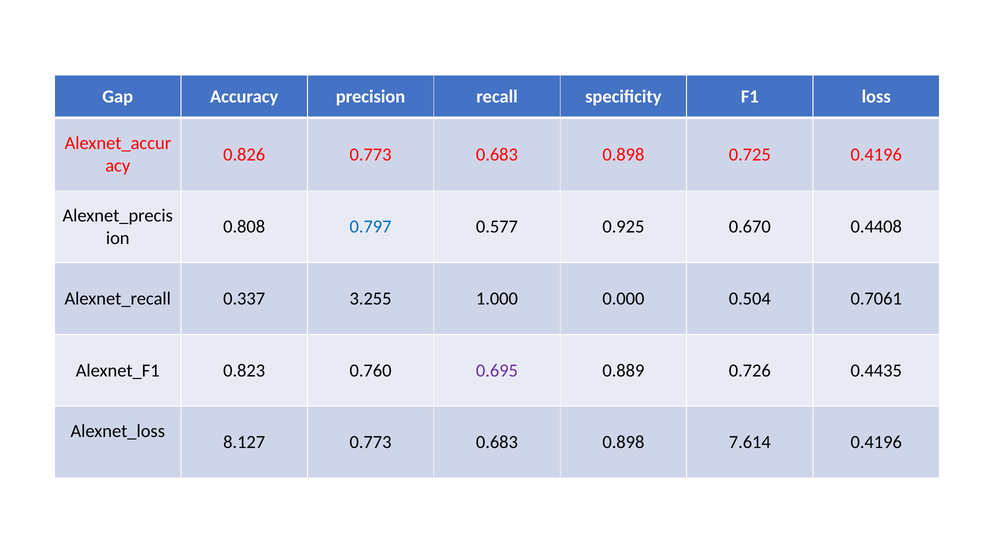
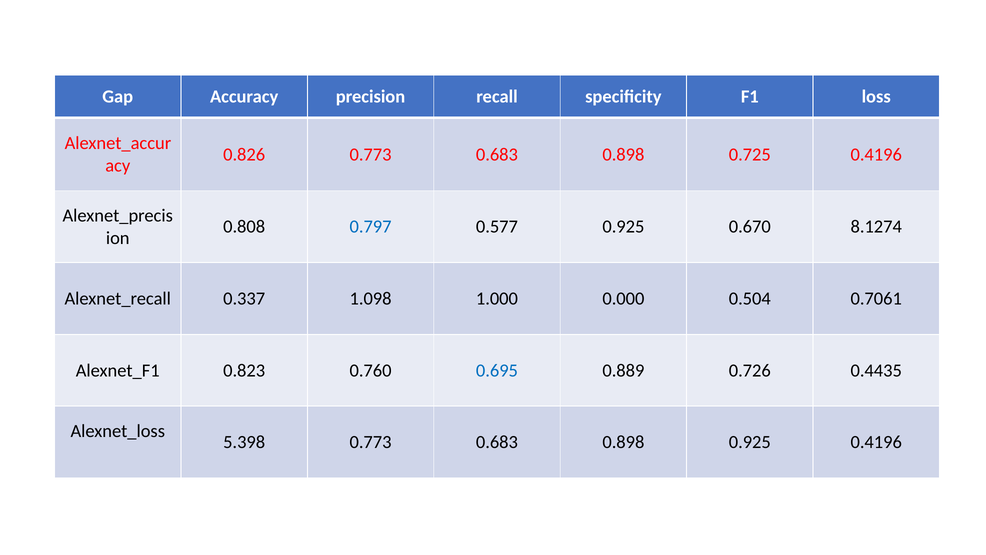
0.4408: 0.4408 -> 8.1274
3.255: 3.255 -> 1.098
0.695 colour: purple -> blue
8.127: 8.127 -> 5.398
0.898 7.614: 7.614 -> 0.925
